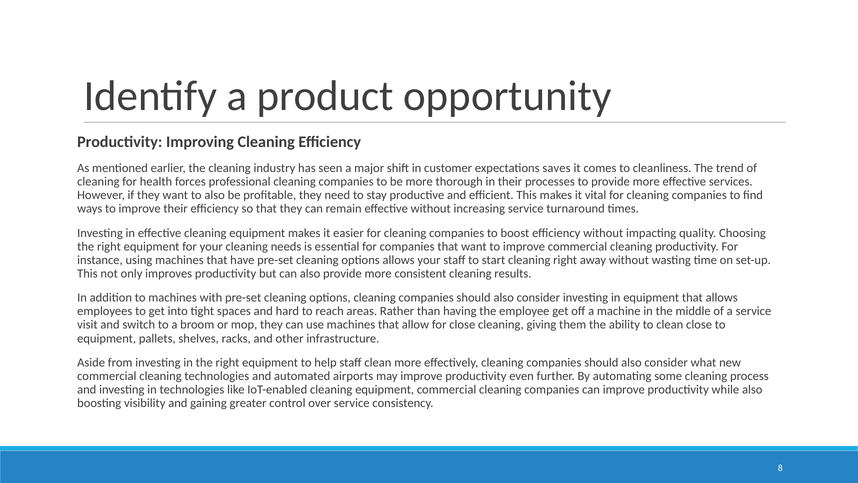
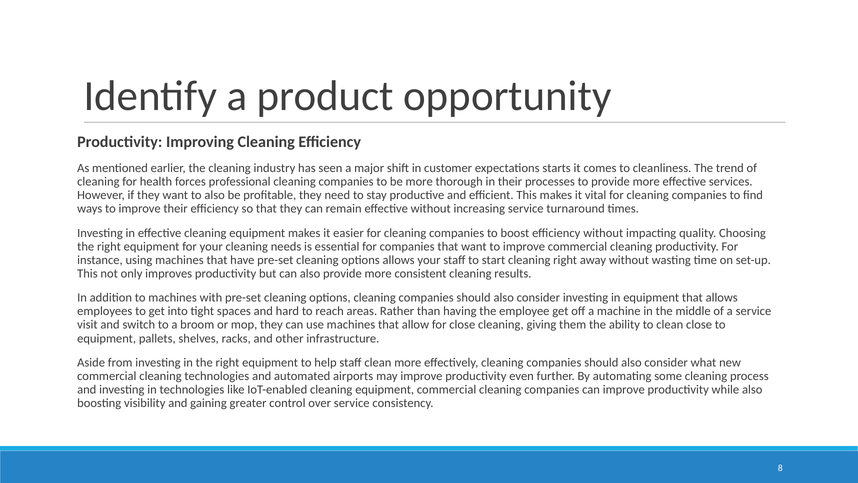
saves: saves -> starts
